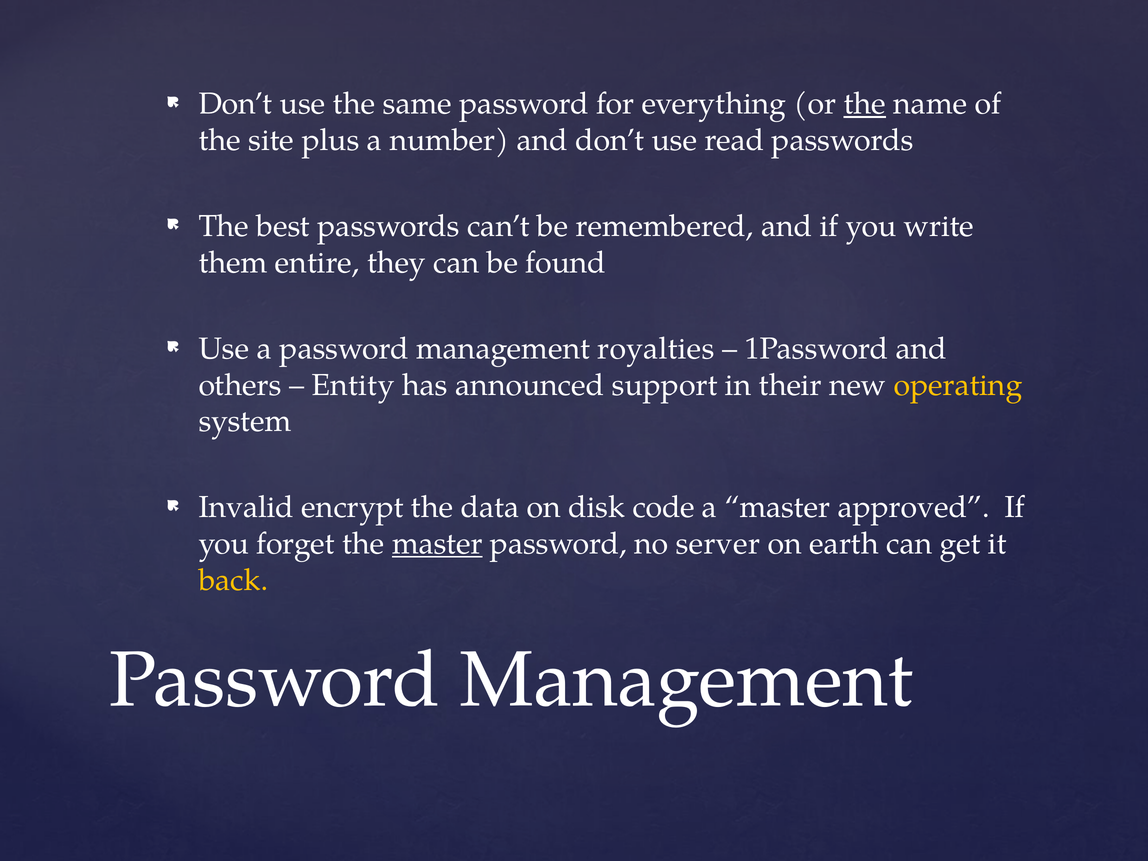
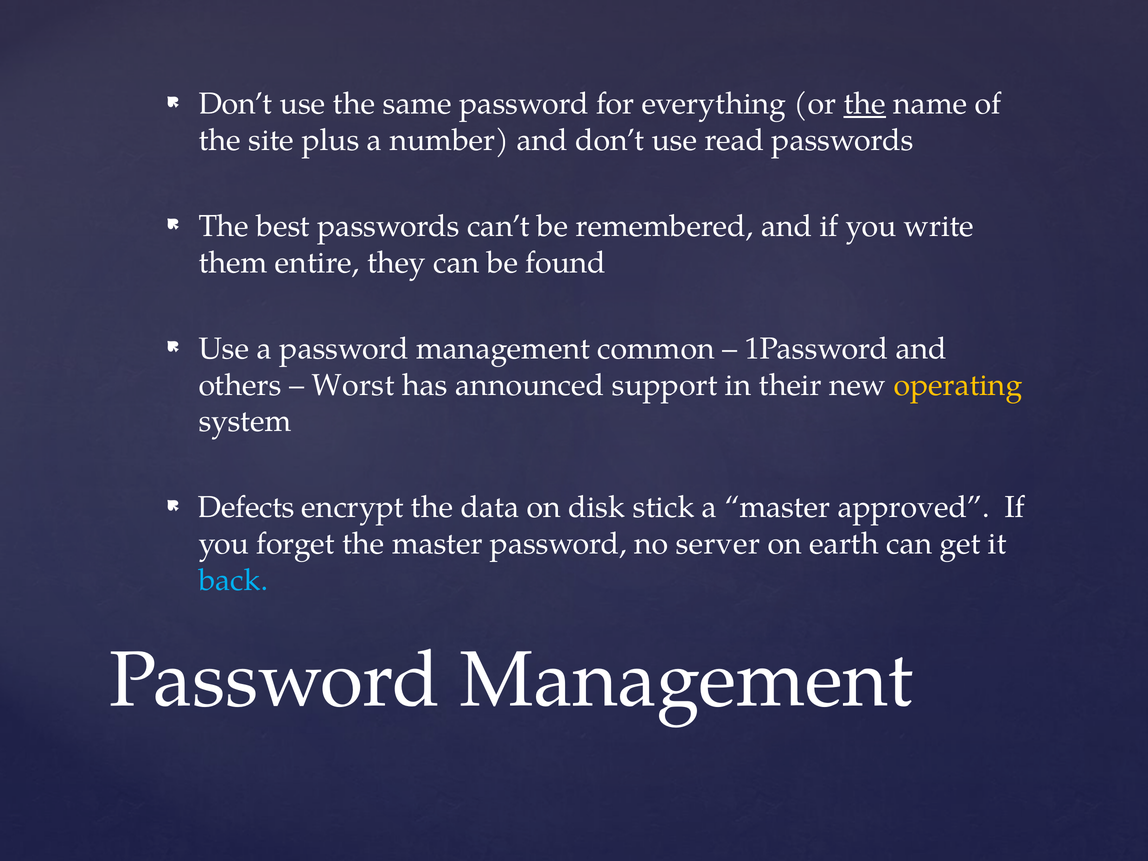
royalties: royalties -> common
Entity: Entity -> Worst
Invalid: Invalid -> Defects
code: code -> stick
master at (437, 544) underline: present -> none
back colour: yellow -> light blue
